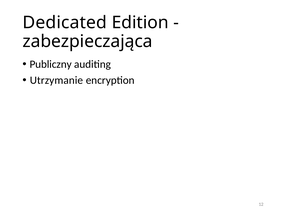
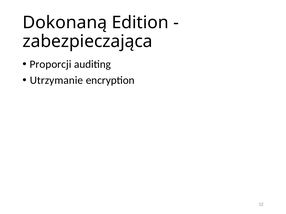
Dedicated: Dedicated -> Dokonaną
Publiczny: Publiczny -> Proporcji
